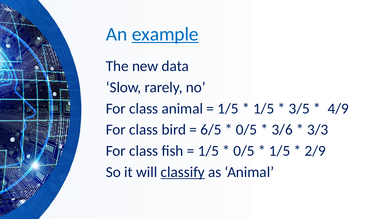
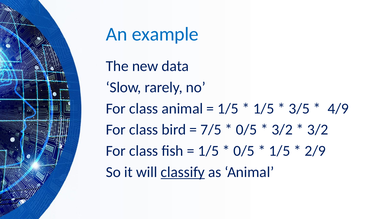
example underline: present -> none
6/5: 6/5 -> 7/5
3/6 at (282, 130): 3/6 -> 3/2
3/3 at (318, 130): 3/3 -> 3/2
